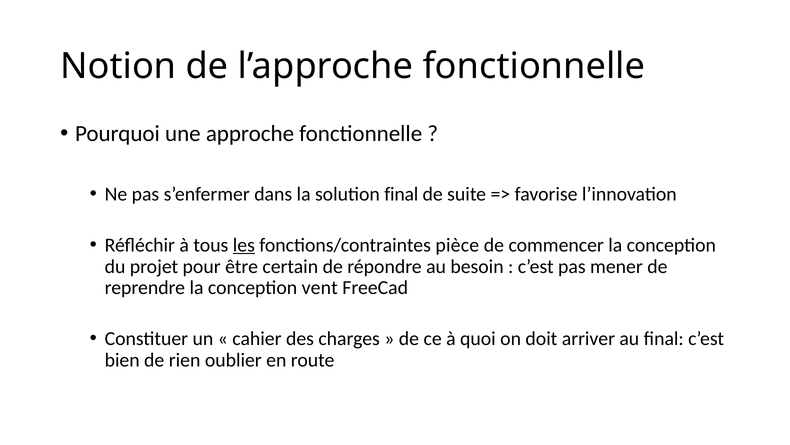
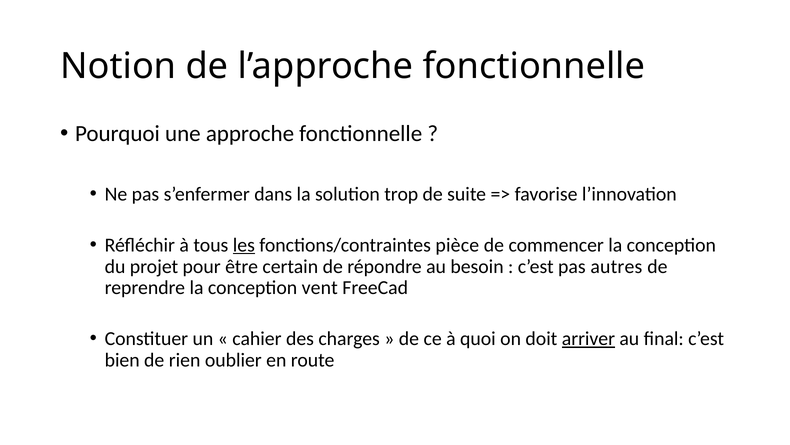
solution final: final -> trop
mener: mener -> autres
arriver underline: none -> present
